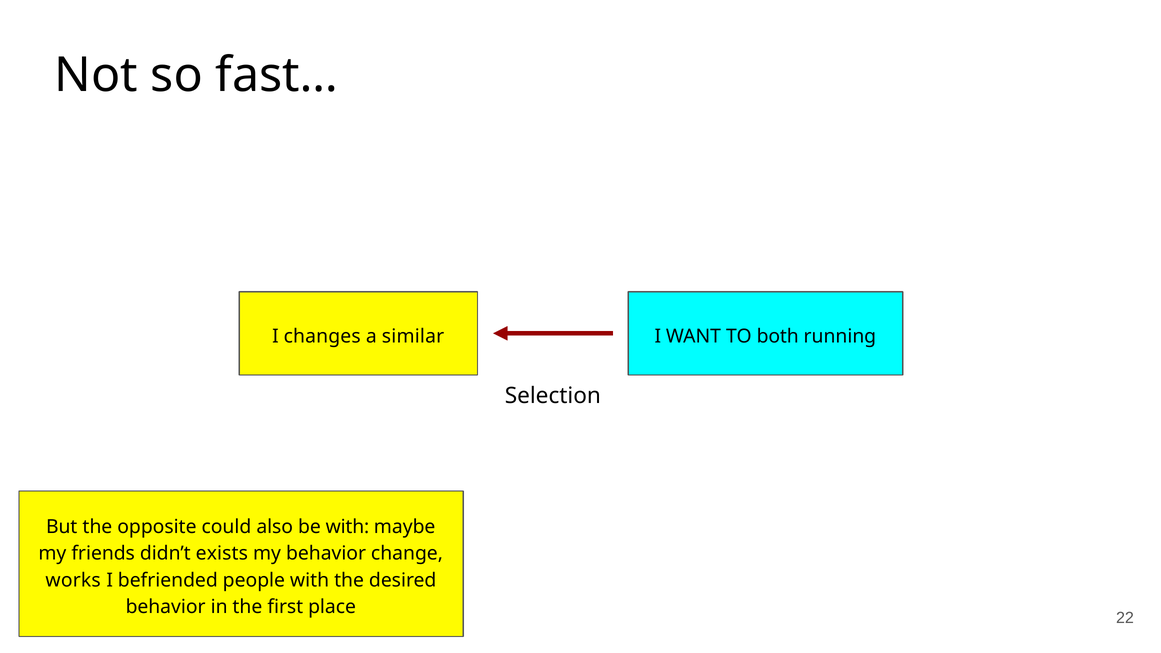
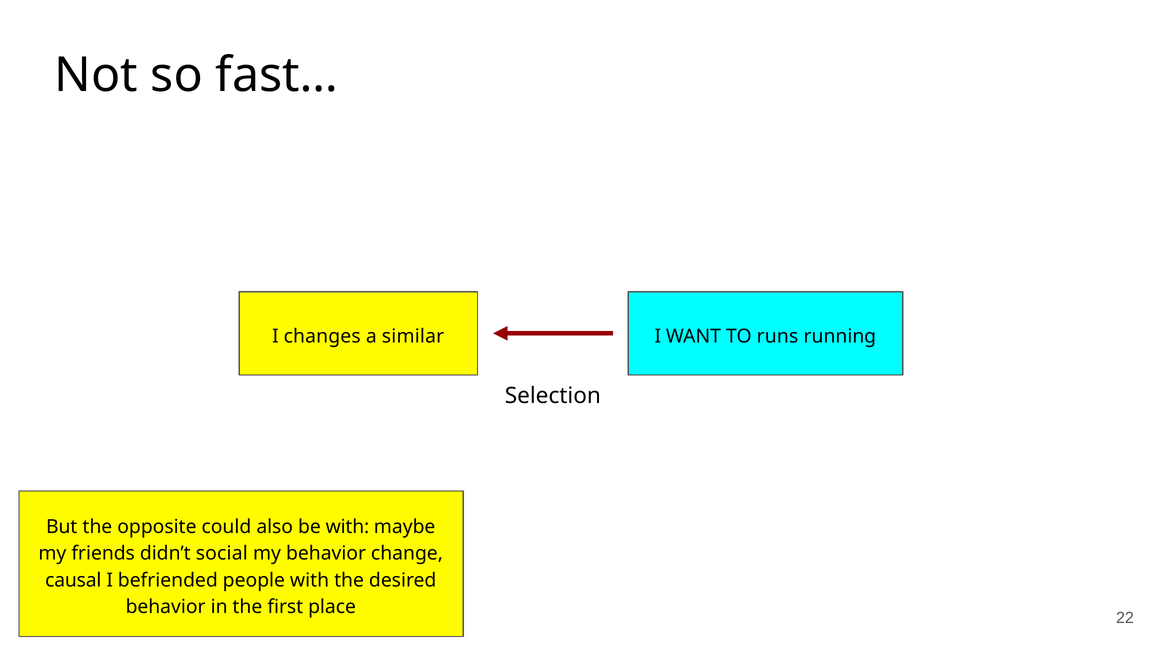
both: both -> runs
exists: exists -> social
works: works -> causal
